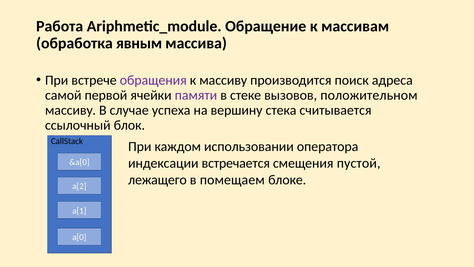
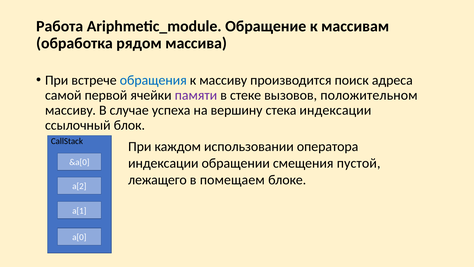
явным: явным -> рядом
обращения colour: purple -> blue
стека считывается: считывается -> индексации
встречается: встречается -> обращении
